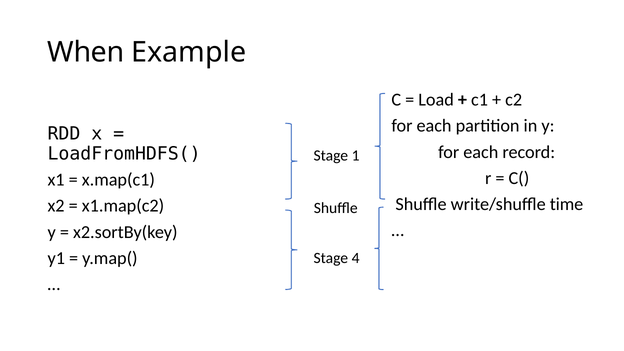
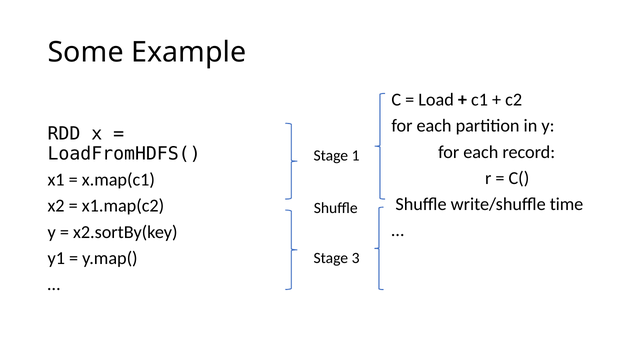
When: When -> Some
4: 4 -> 3
